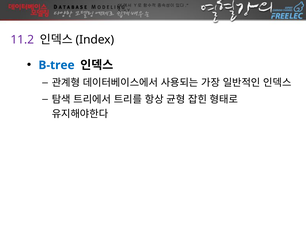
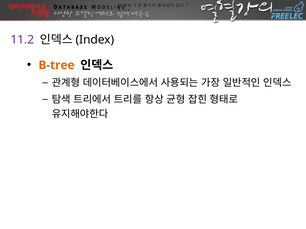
B-tree colour: blue -> orange
